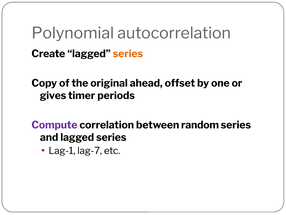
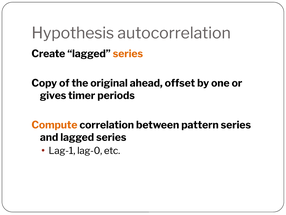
Polynomial: Polynomial -> Hypothesis
Compute colour: purple -> orange
random: random -> pattern
lag-7: lag-7 -> lag-0
